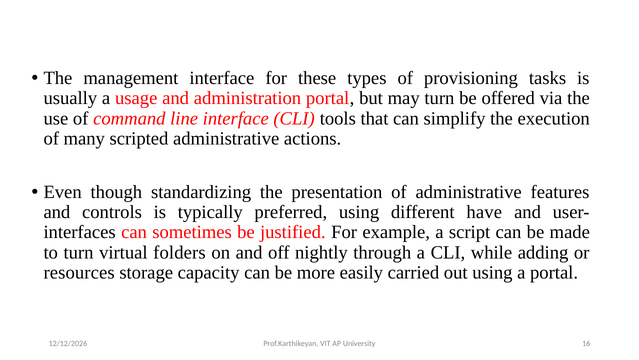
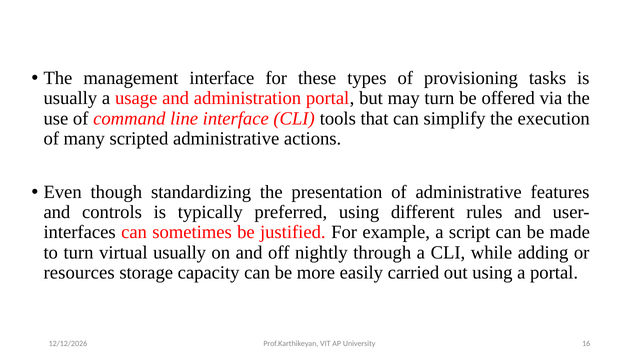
have: have -> rules
virtual folders: folders -> usually
